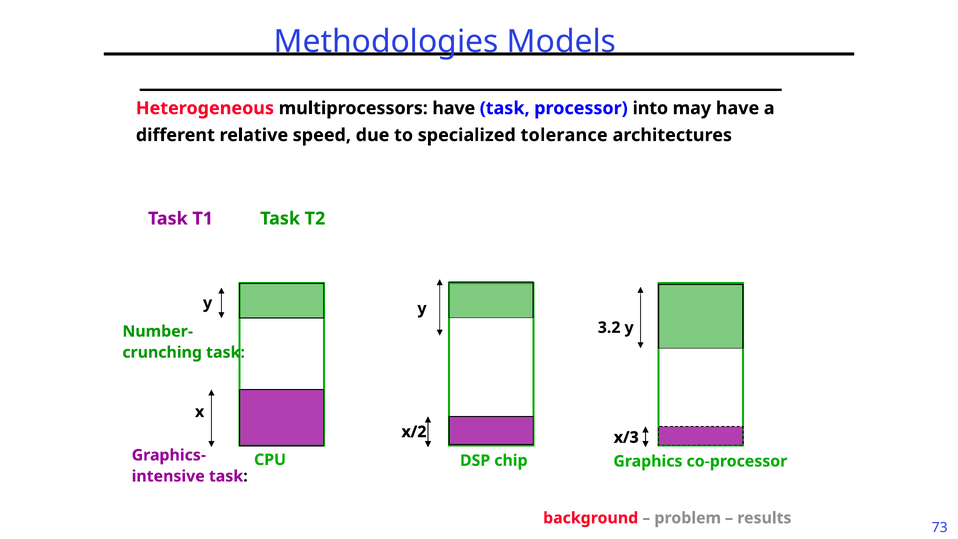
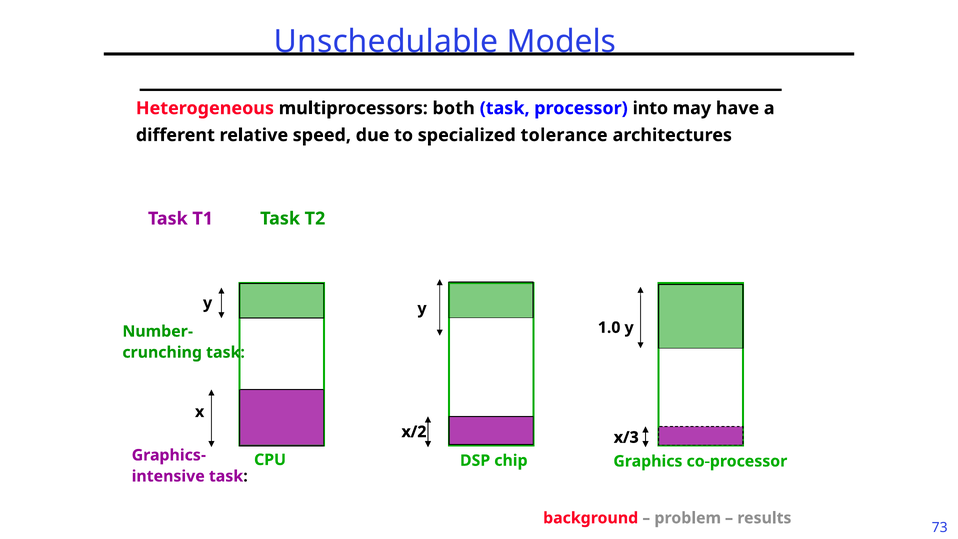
Methodologies: Methodologies -> Unschedulable
multiprocessors have: have -> both
3.2: 3.2 -> 1.0
